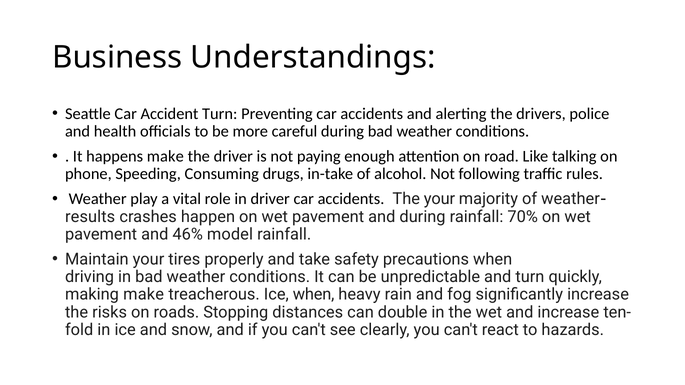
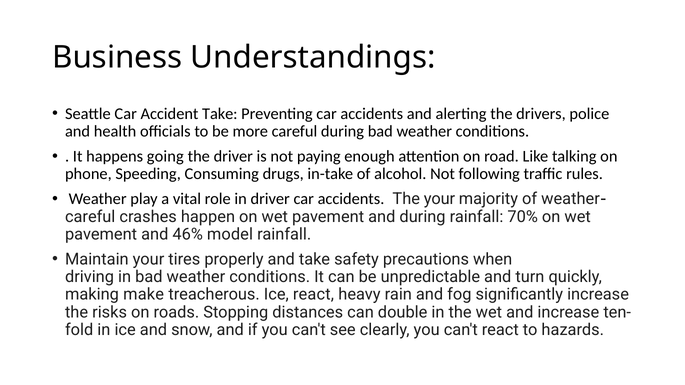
Accident Turn: Turn -> Take
happens make: make -> going
results at (90, 217): results -> careful
Ice when: when -> react
